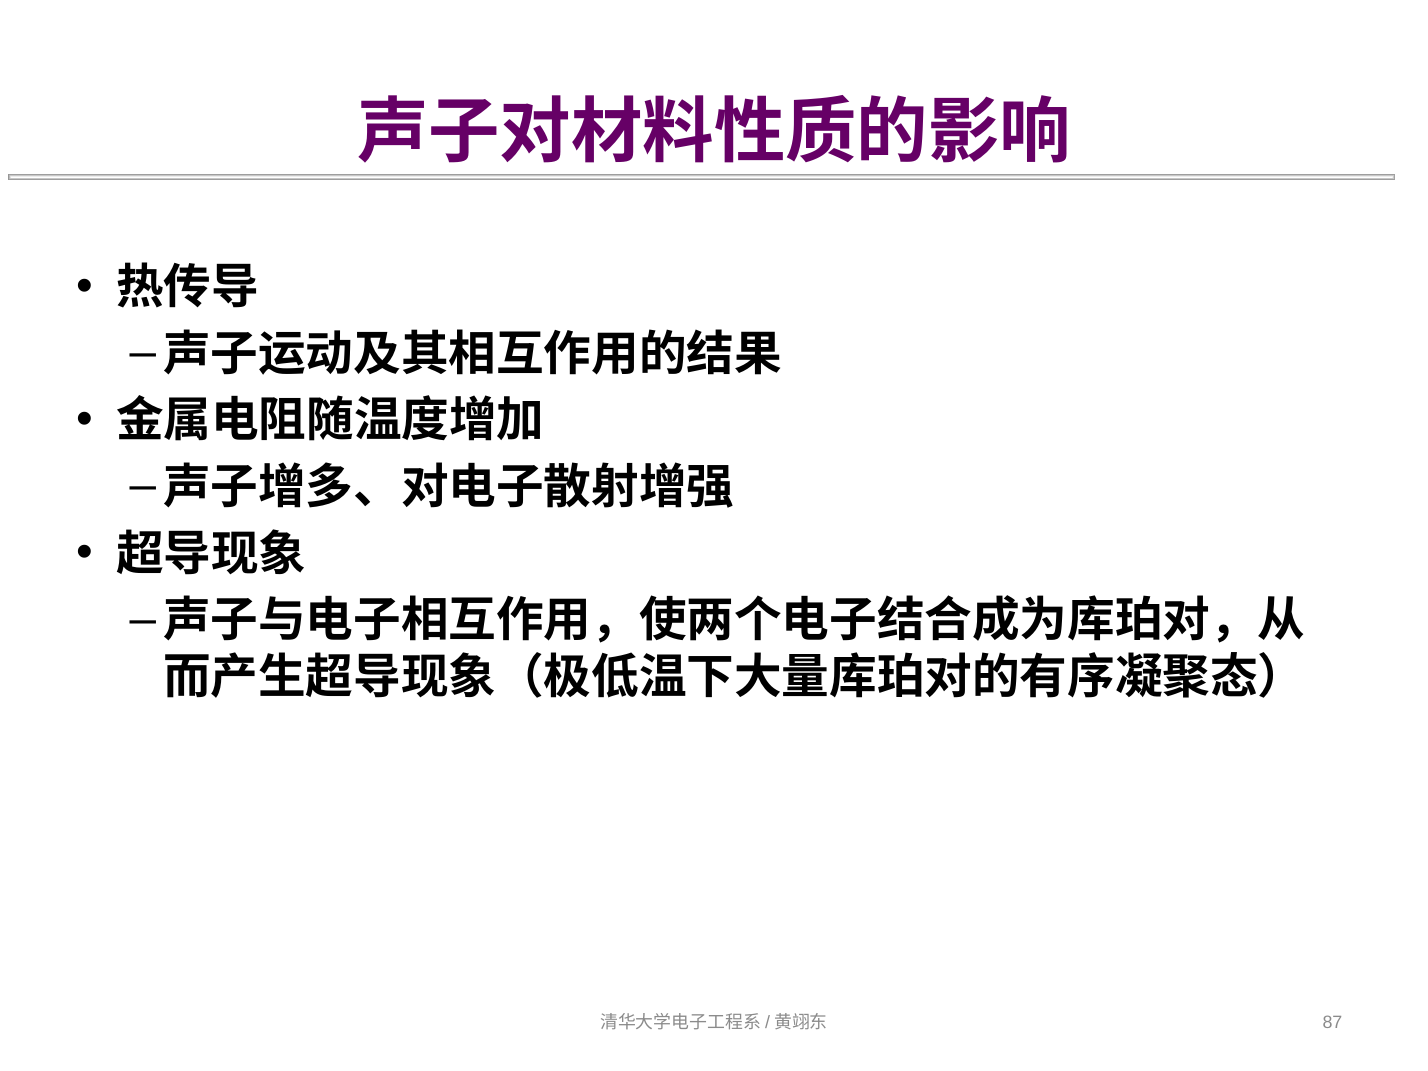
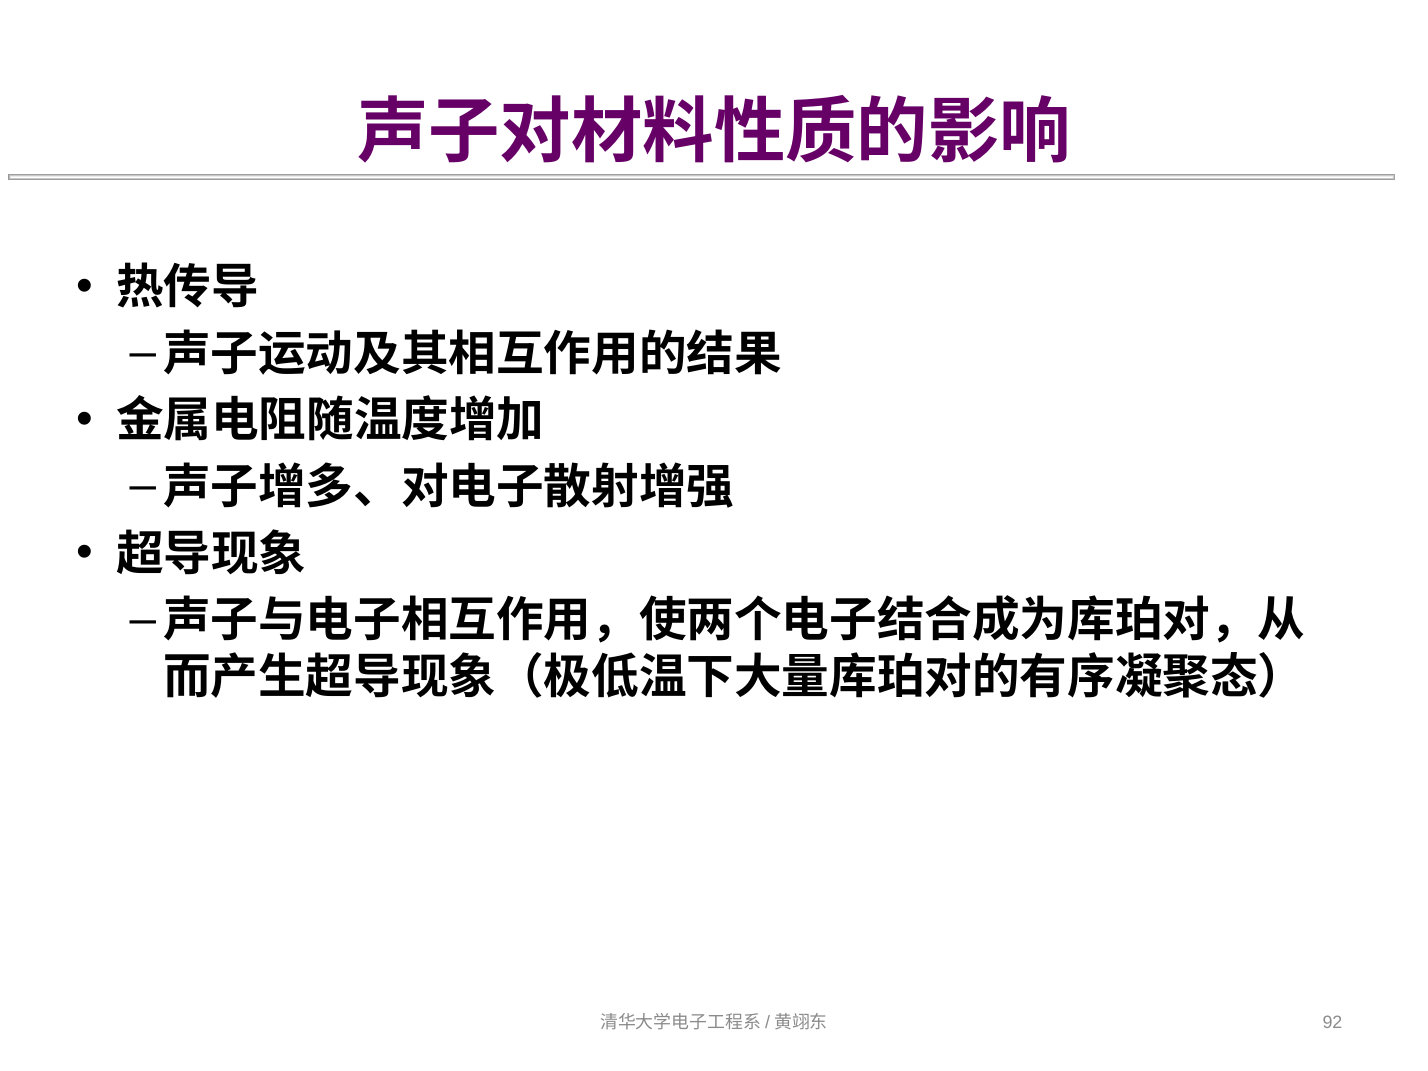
87: 87 -> 92
